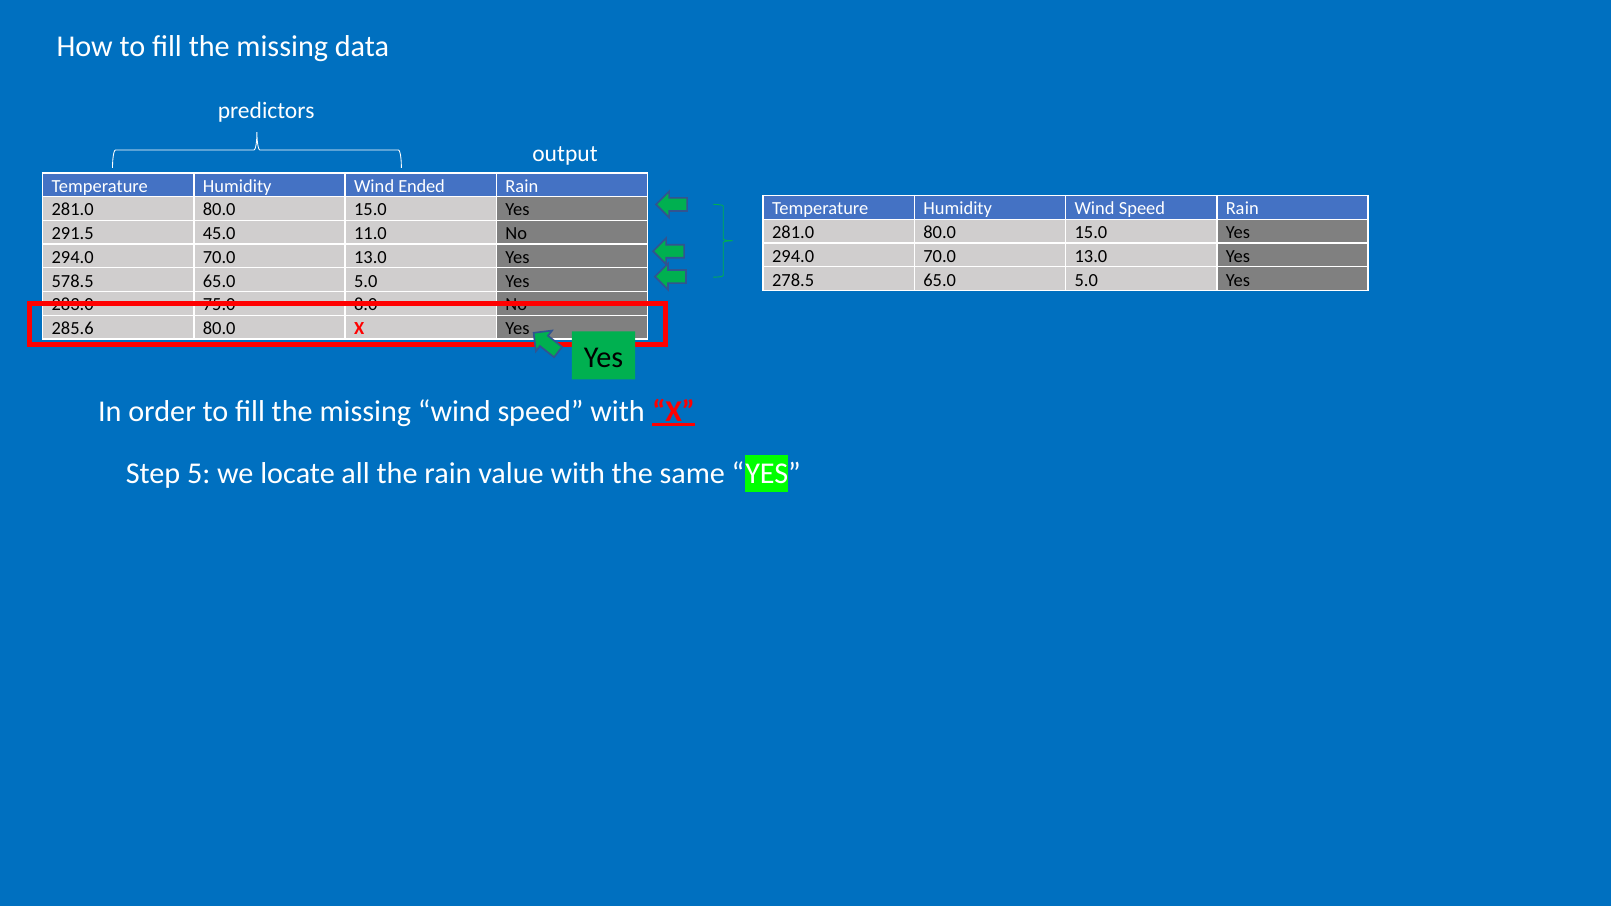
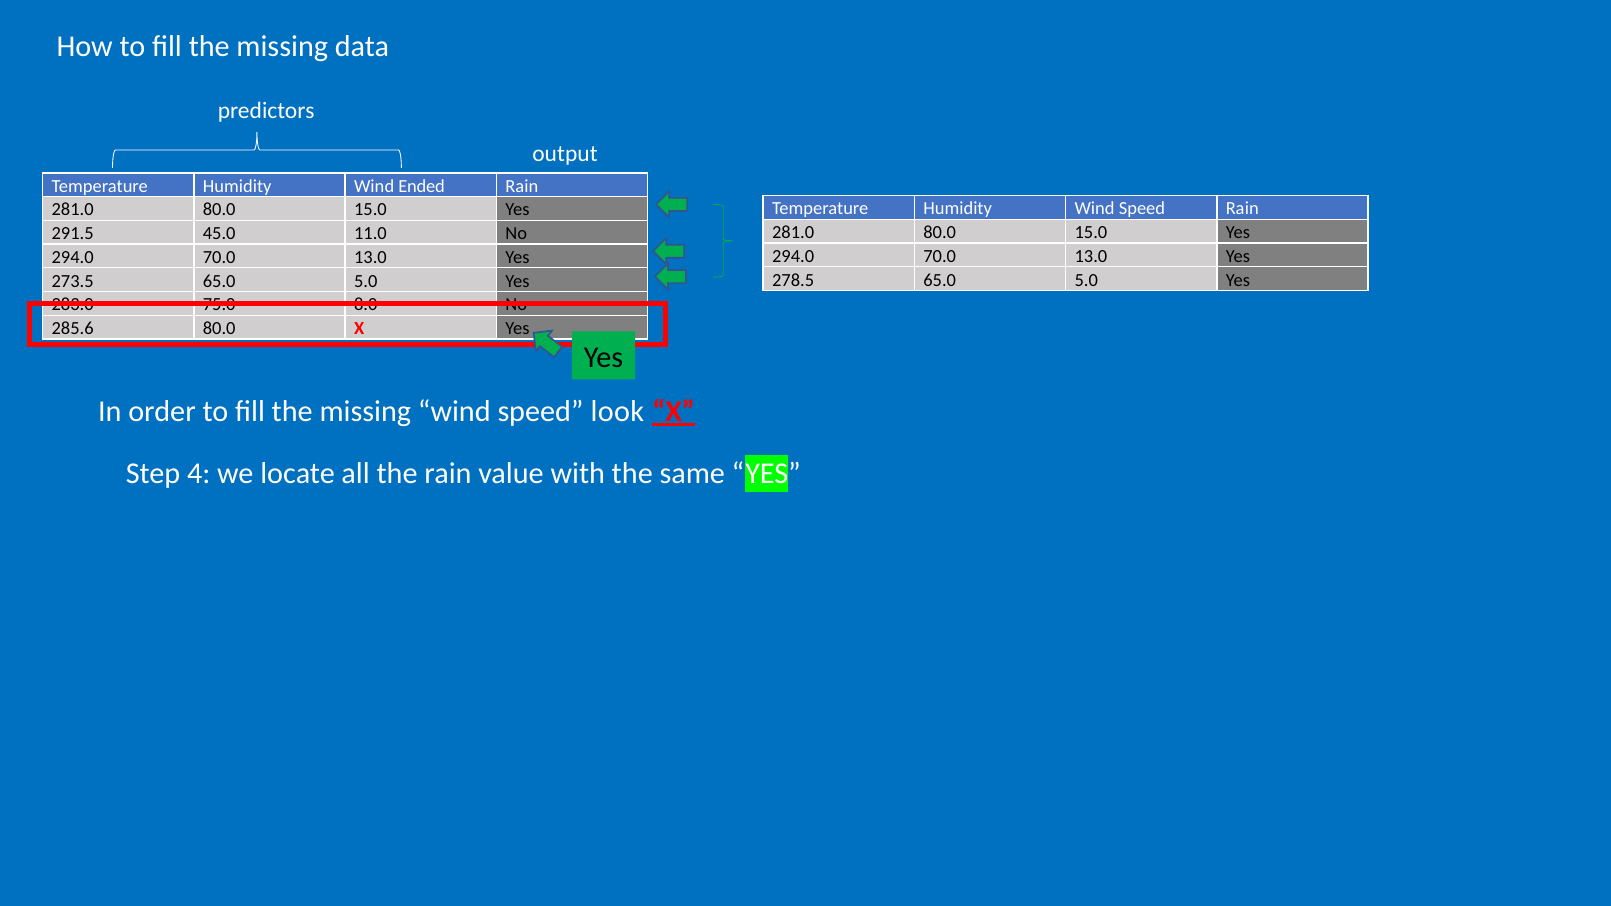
578.5: 578.5 -> 273.5
speed with: with -> look
5: 5 -> 4
